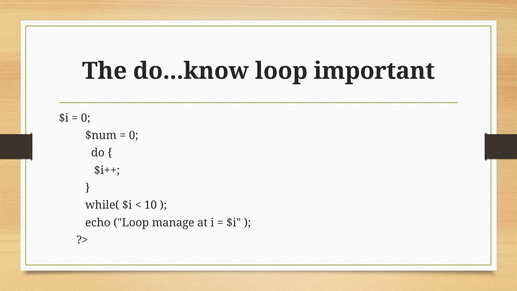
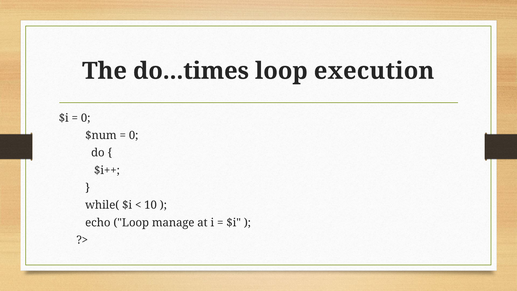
do...know: do...know -> do...times
important: important -> execution
